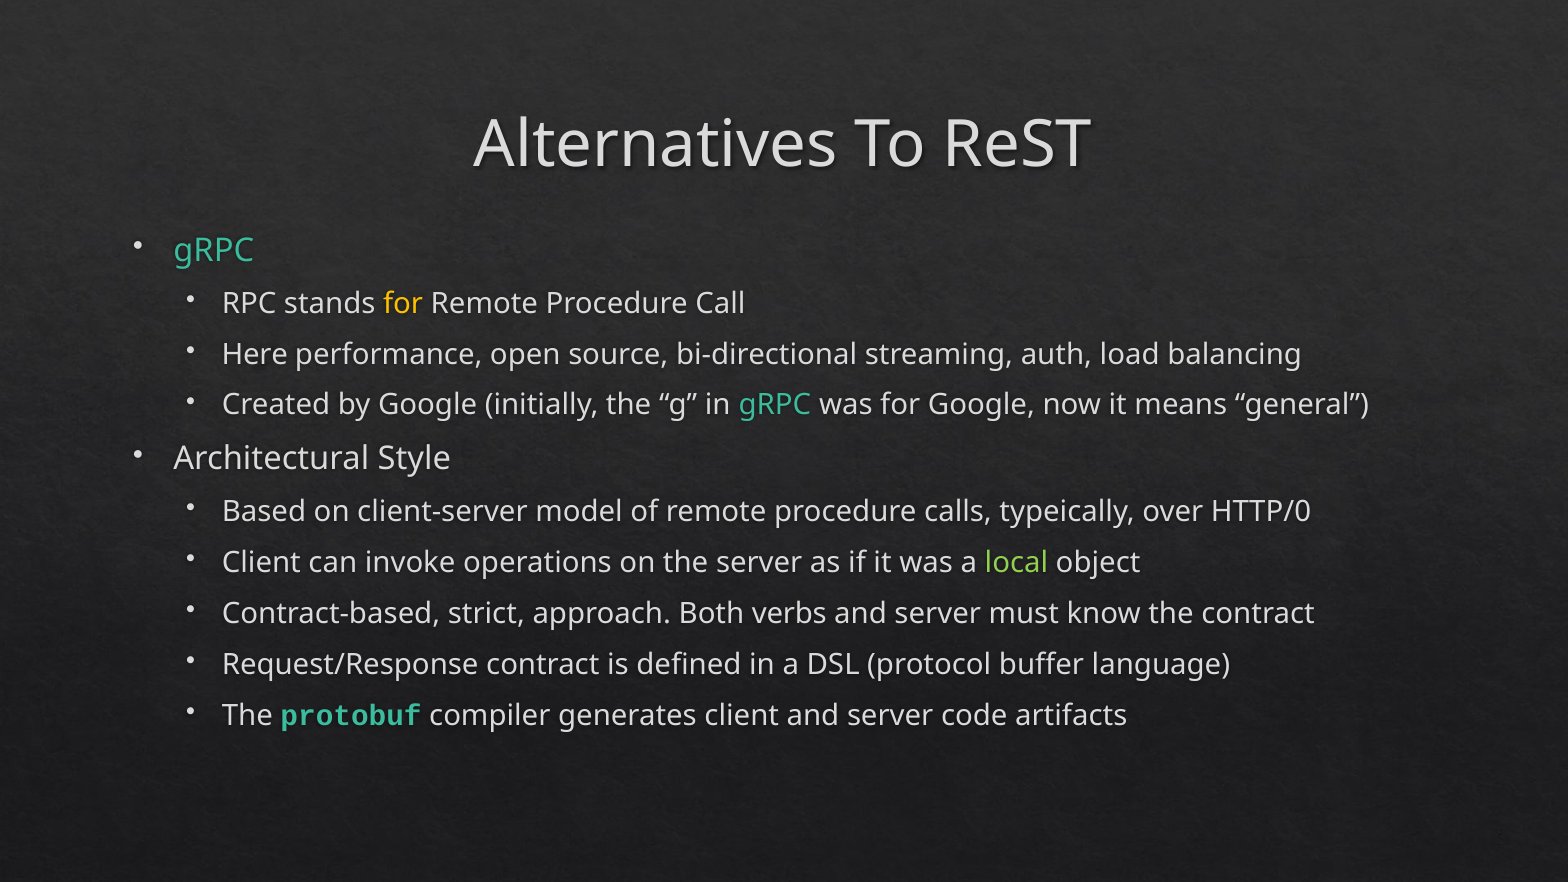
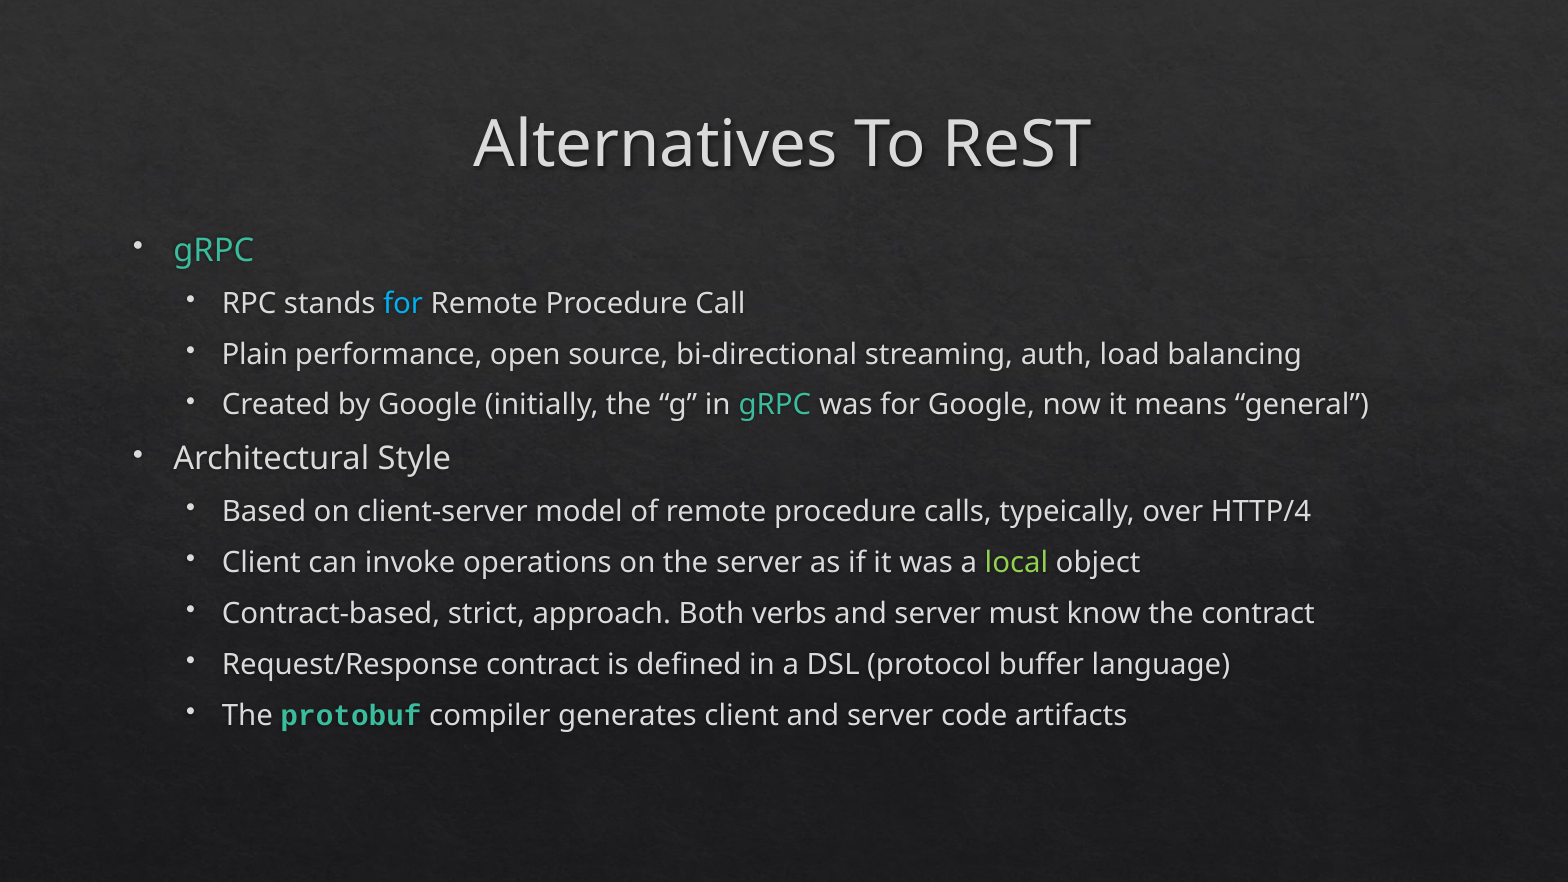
for at (403, 303) colour: yellow -> light blue
Here: Here -> Plain
HTTP/0: HTTP/0 -> HTTP/4
